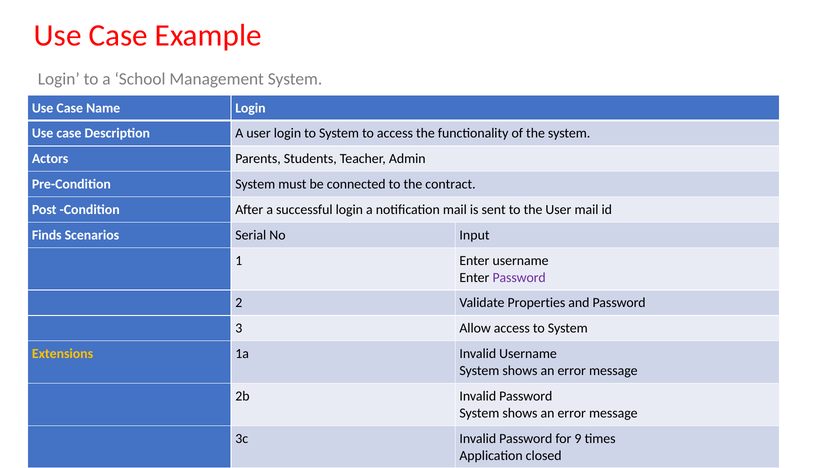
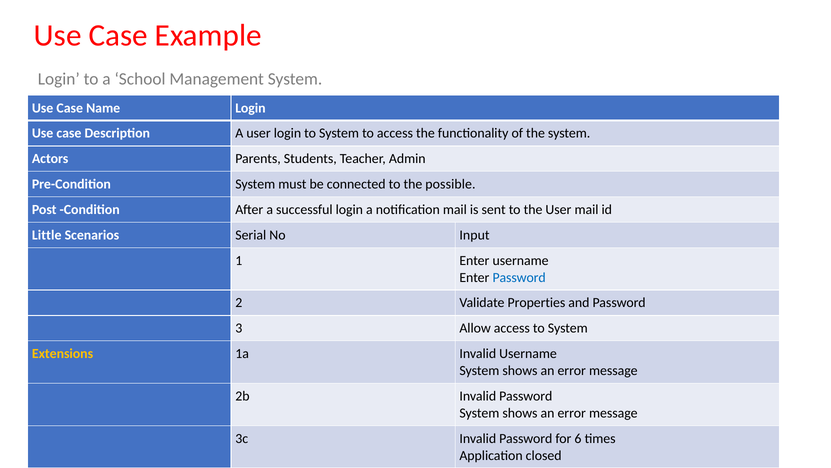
contract: contract -> possible
Finds: Finds -> Little
Password at (519, 277) colour: purple -> blue
9: 9 -> 6
